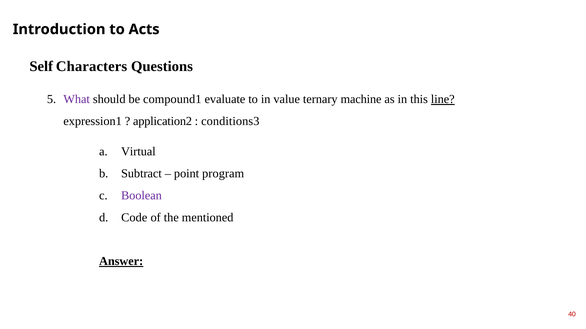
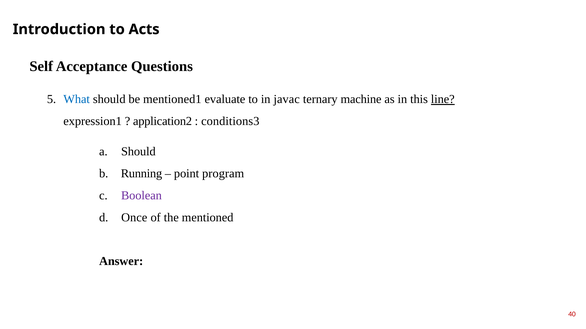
Characters: Characters -> Acceptance
What colour: purple -> blue
compound1: compound1 -> mentioned1
value: value -> javac
Virtual at (138, 152): Virtual -> Should
Subtract: Subtract -> Running
Code: Code -> Once
Answer underline: present -> none
